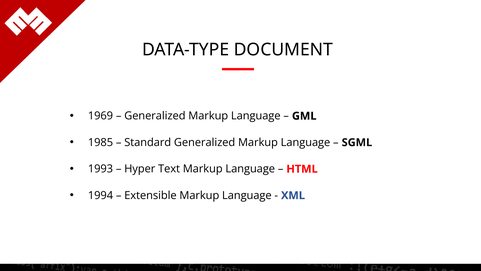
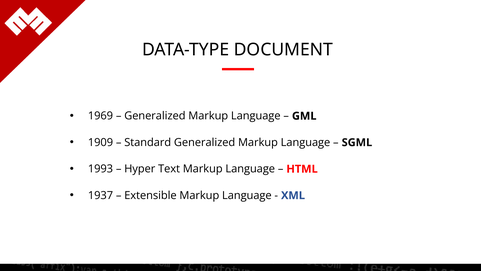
1985: 1985 -> 1909
1994: 1994 -> 1937
